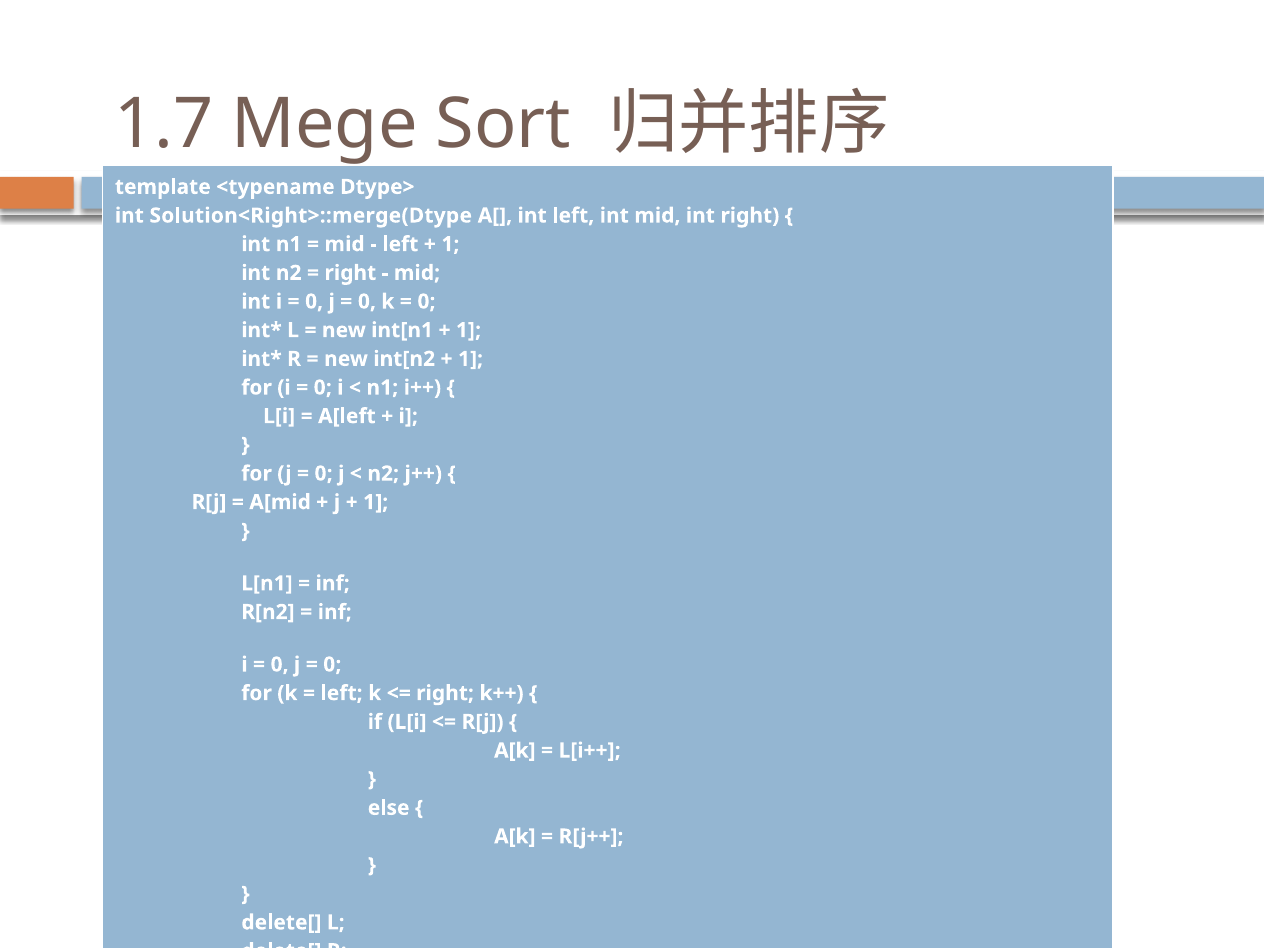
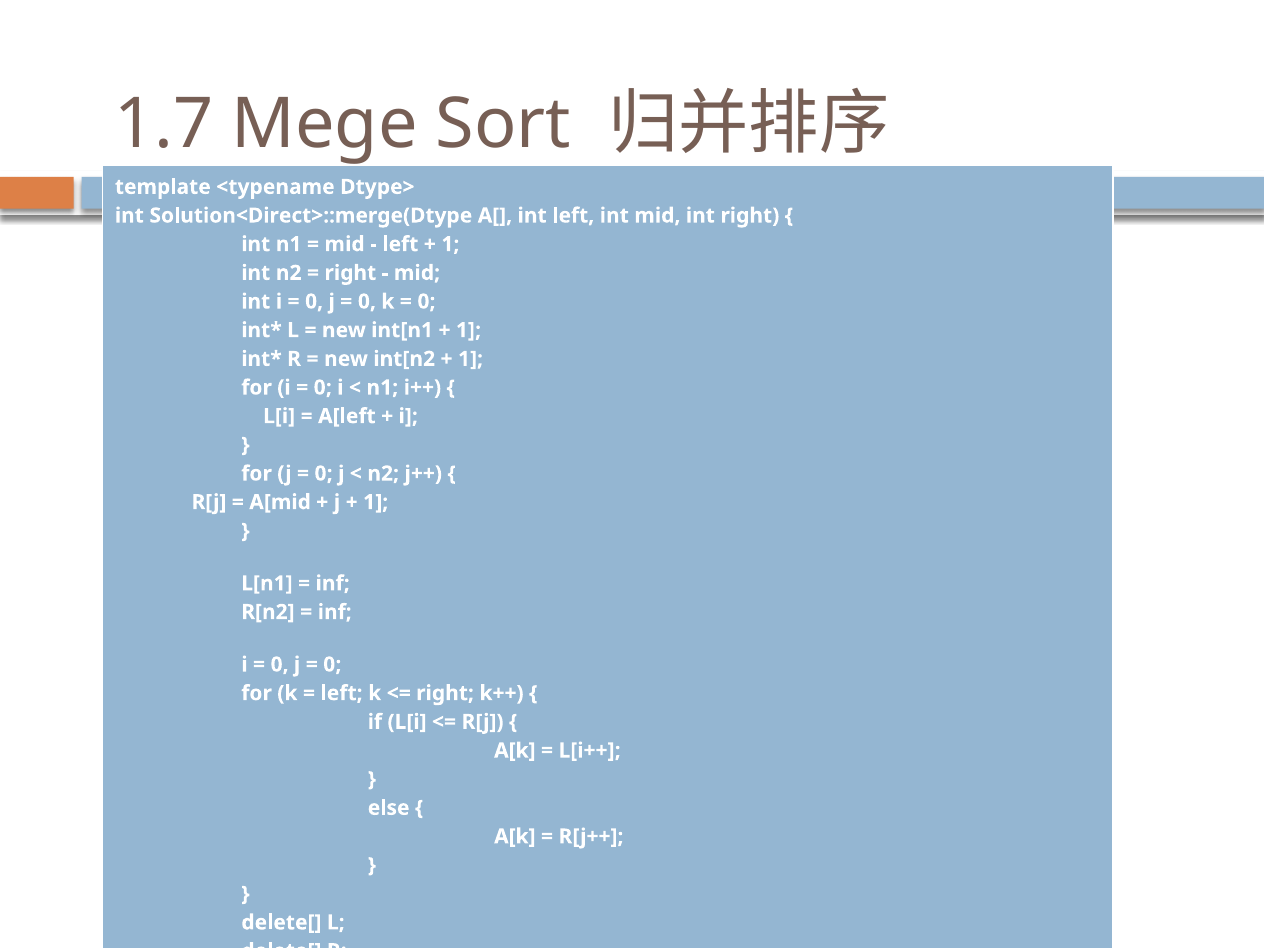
Solution<Right>::merge(Dtype: Solution<Right>::merge(Dtype -> Solution<Direct>::merge(Dtype
